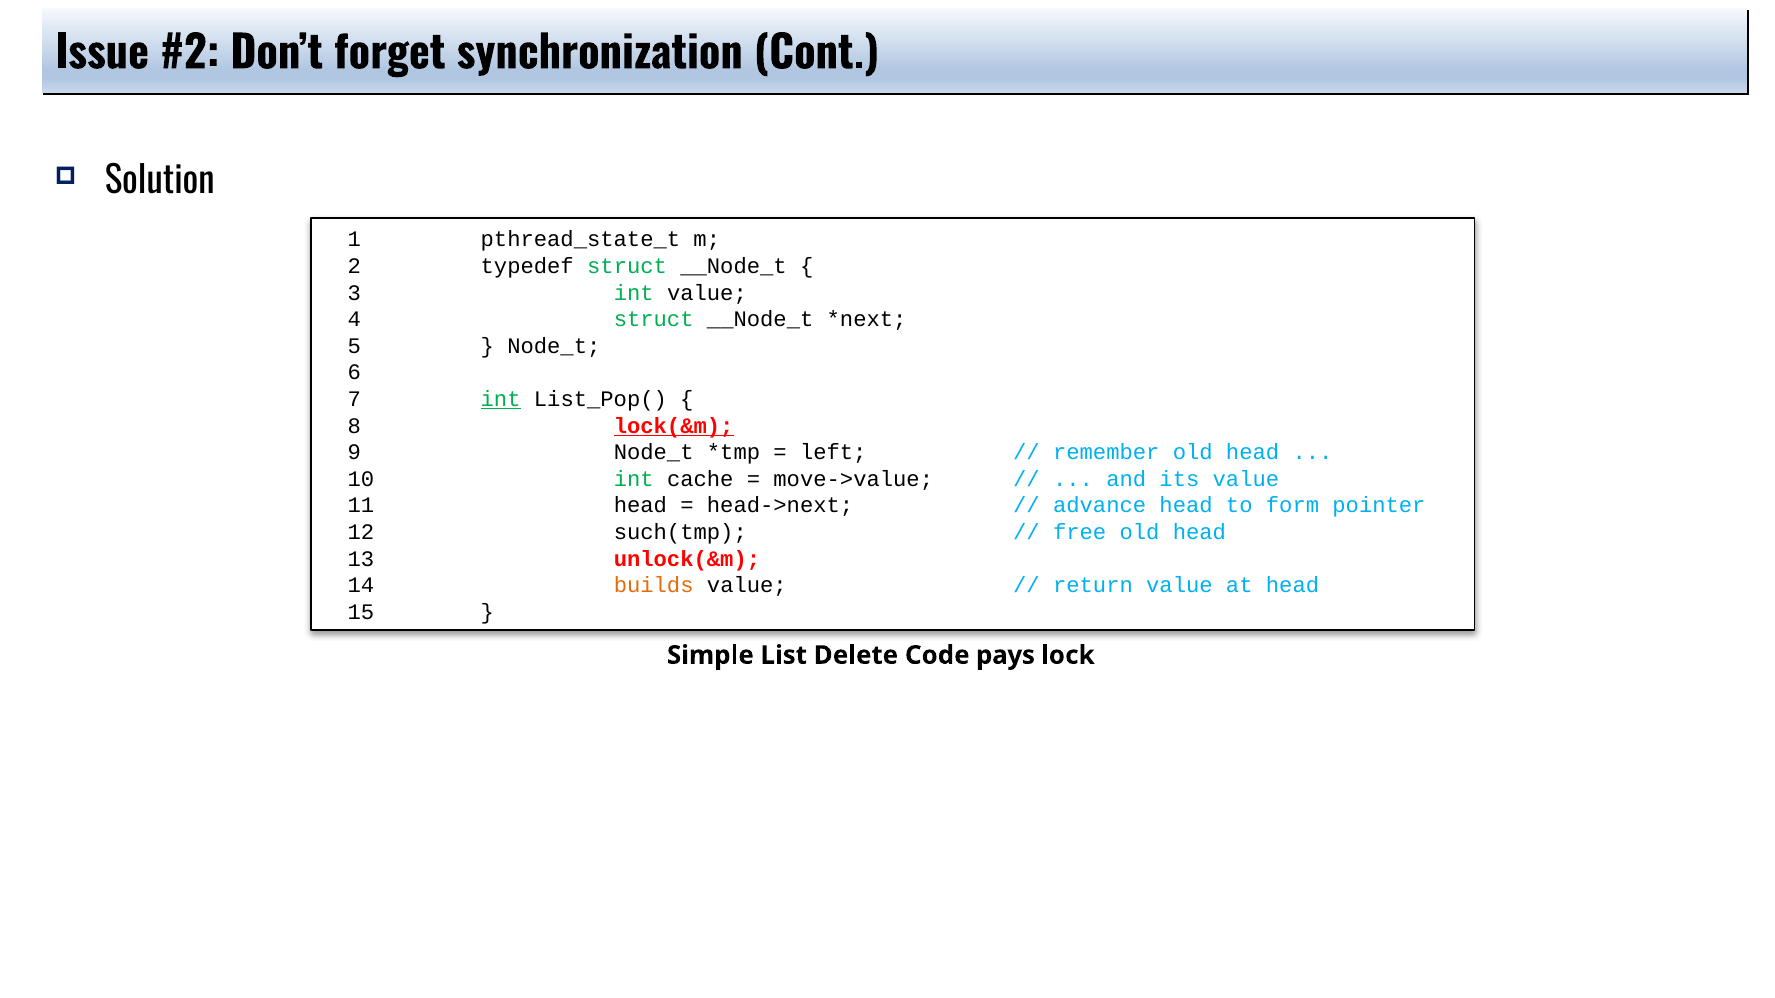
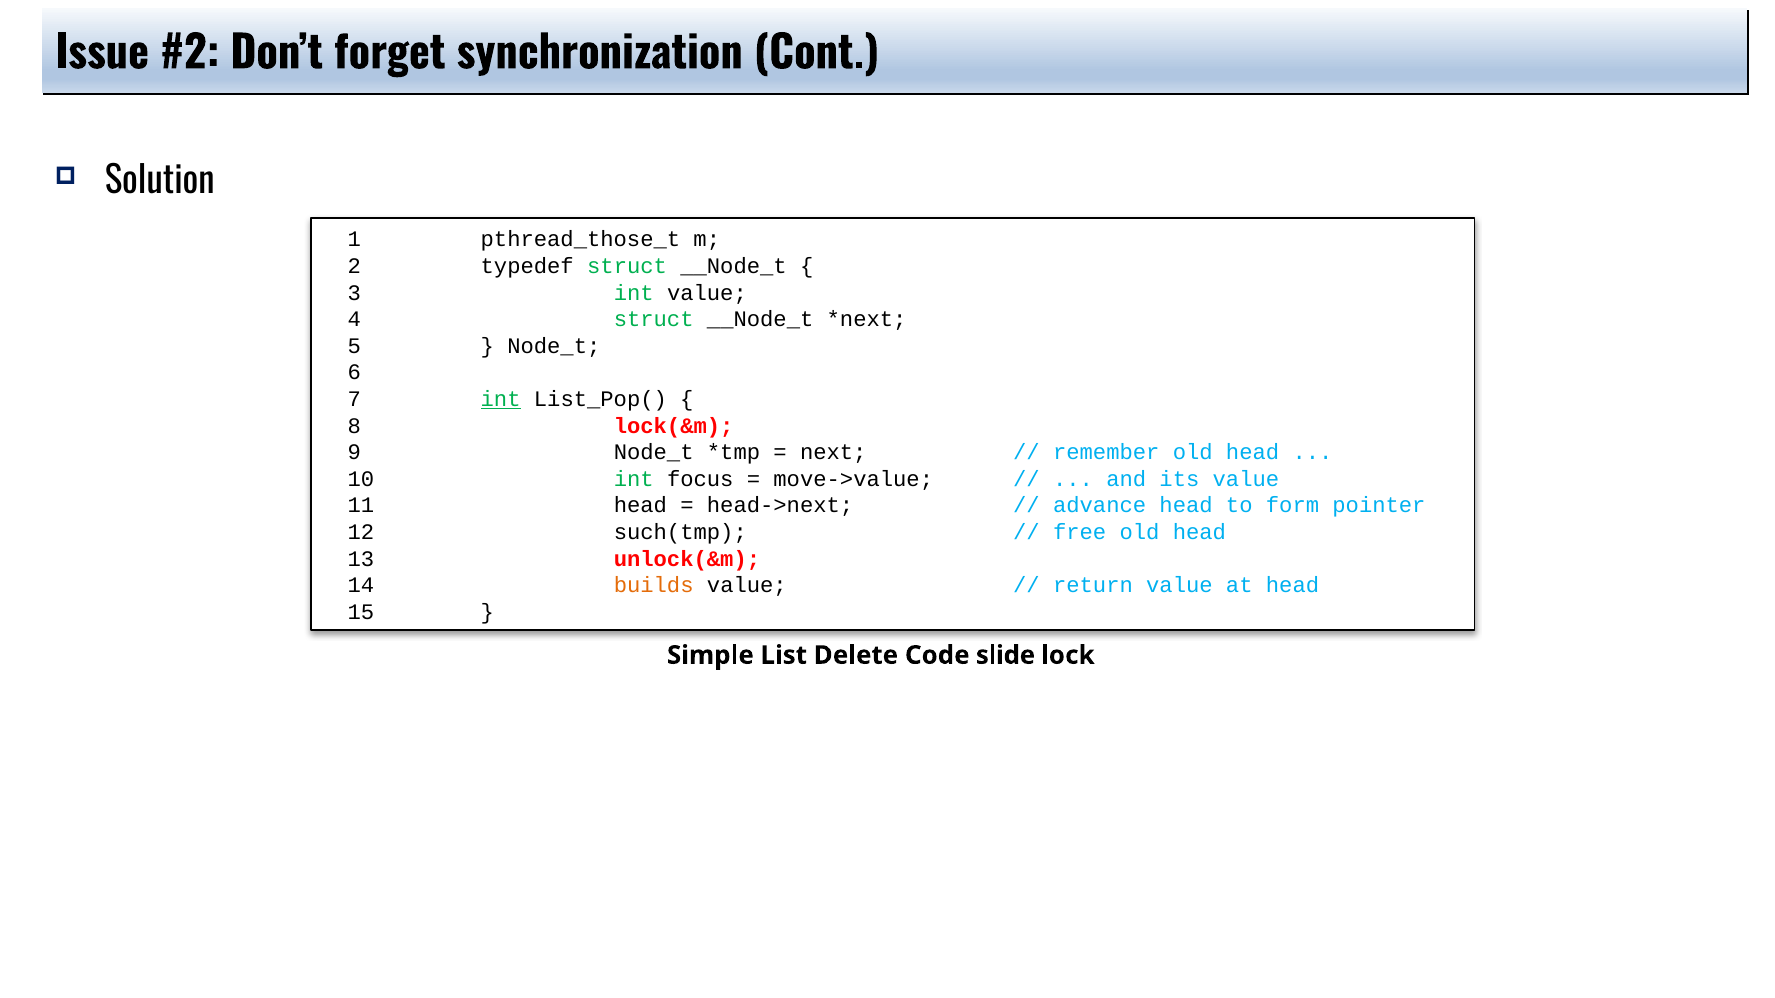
pthread_state_t: pthread_state_t -> pthread_those_t
lock(&m underline: present -> none
left: left -> next
cache: cache -> focus
pays: pays -> slide
